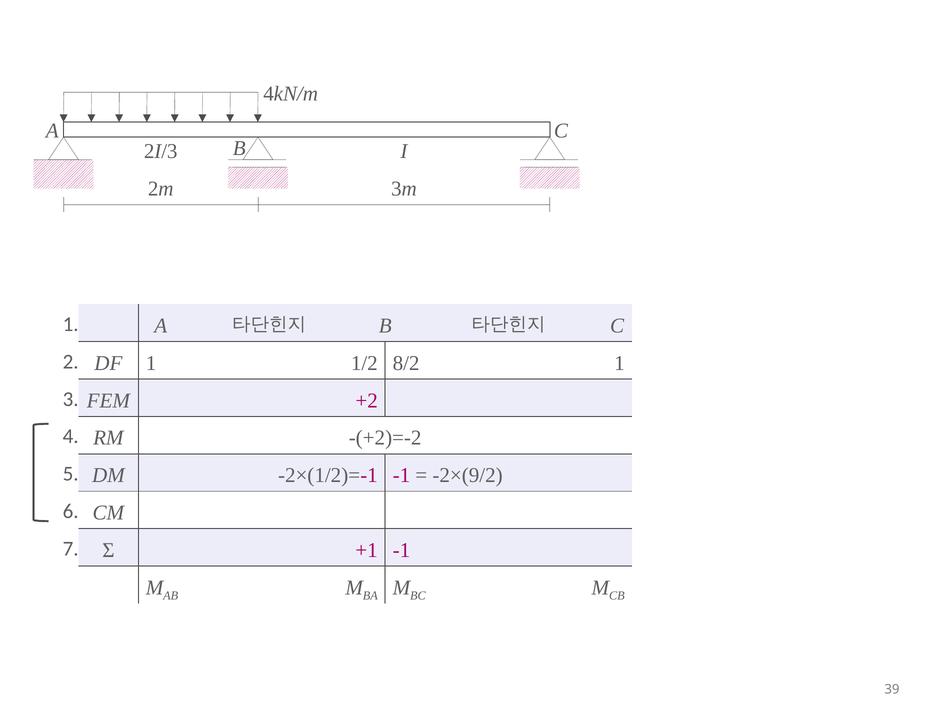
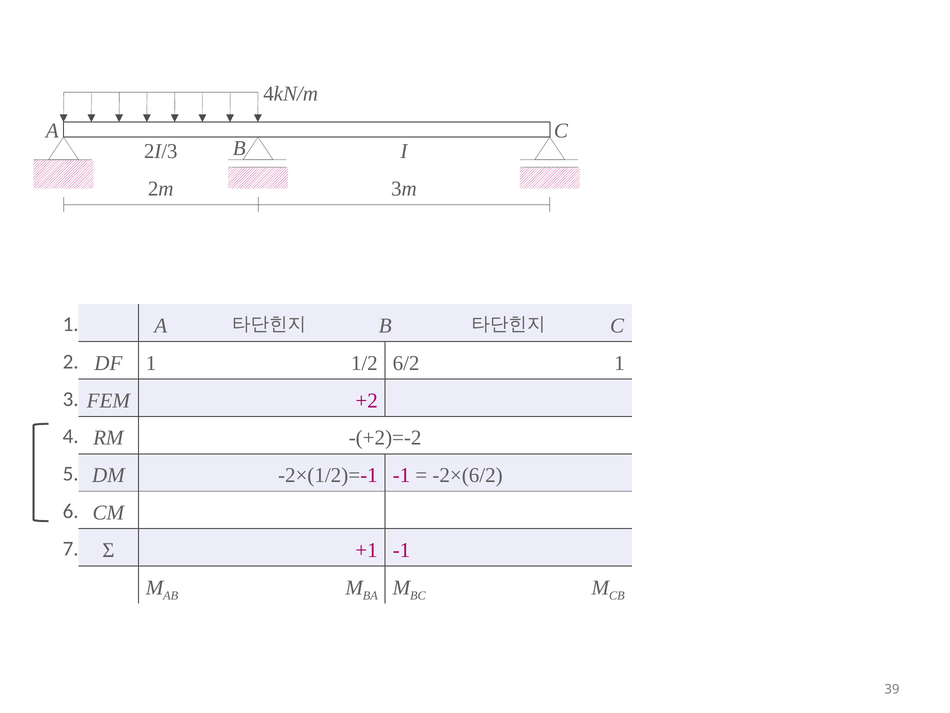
8/2: 8/2 -> 6/2
-2×(9/2: -2×(9/2 -> -2×(6/2
